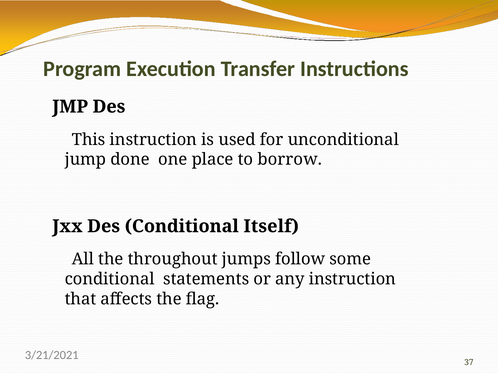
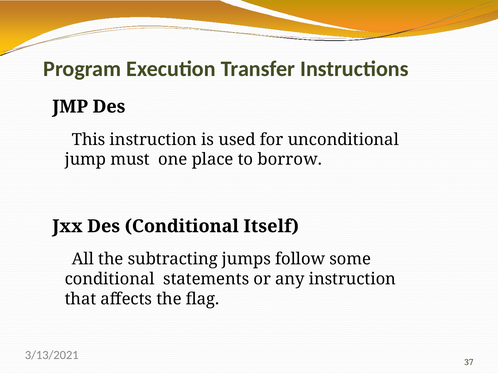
done: done -> must
throughout: throughout -> subtracting
3/21/2021: 3/21/2021 -> 3/13/2021
